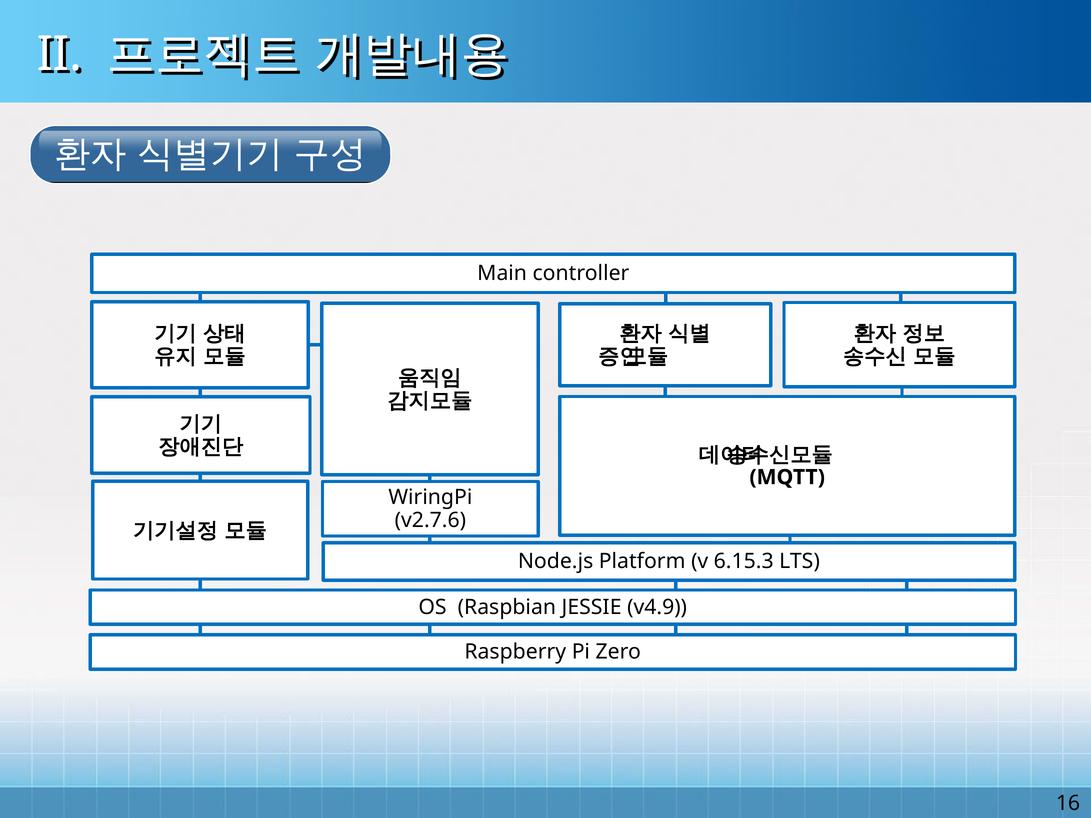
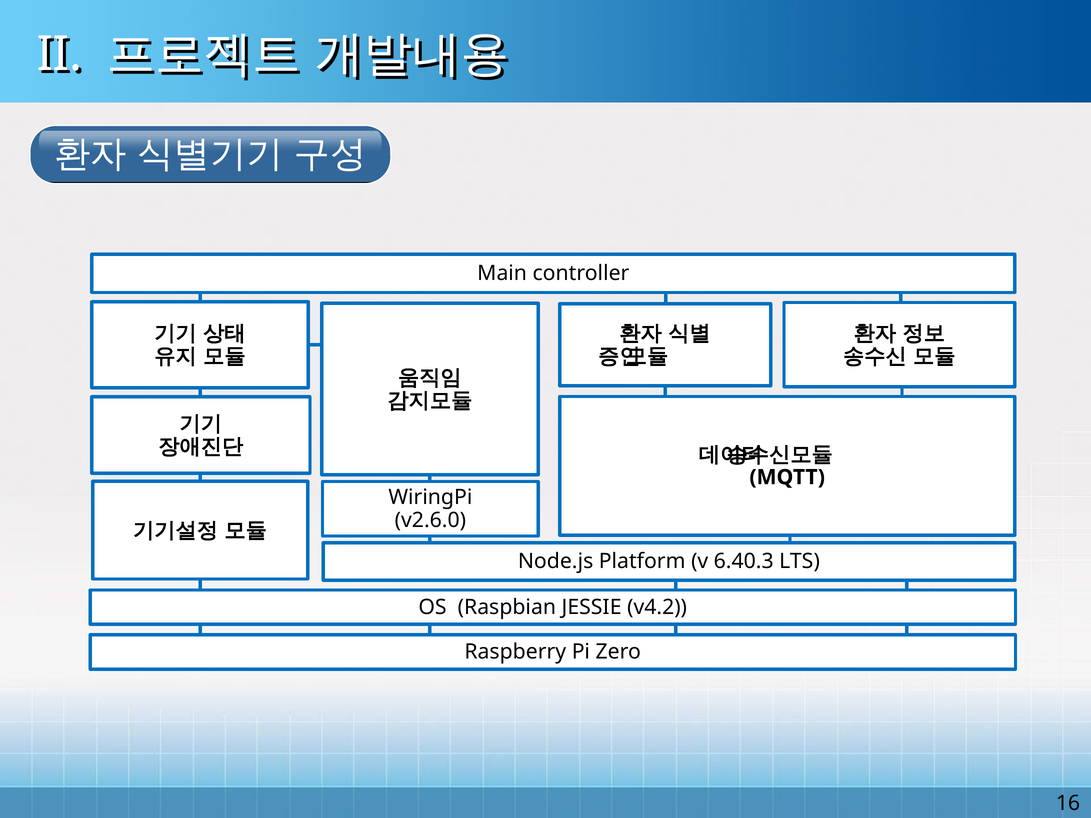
v2.7.6: v2.7.6 -> v2.6.0
6.15.3: 6.15.3 -> 6.40.3
v4.9: v4.9 -> v4.2
